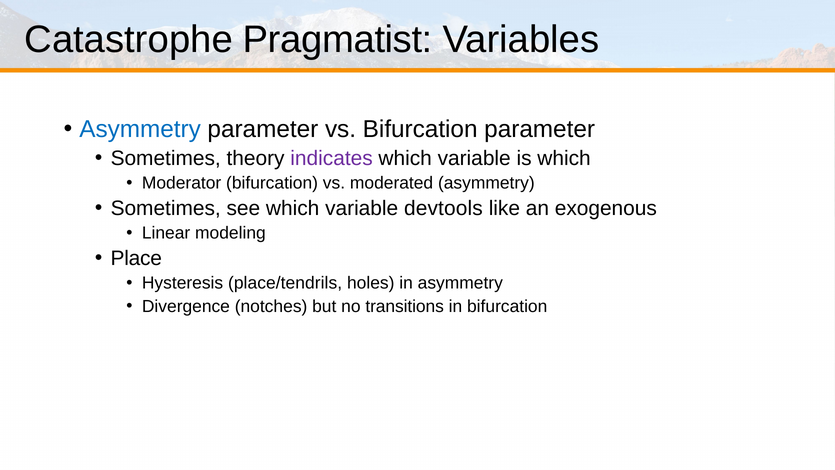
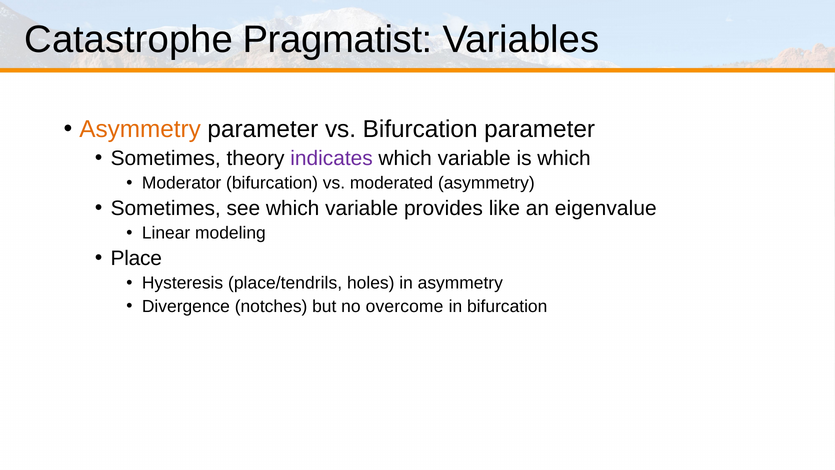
Asymmetry at (140, 129) colour: blue -> orange
devtools: devtools -> provides
exogenous: exogenous -> eigenvalue
transitions: transitions -> overcome
